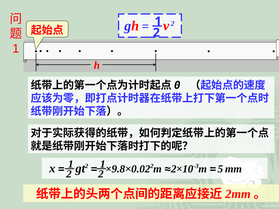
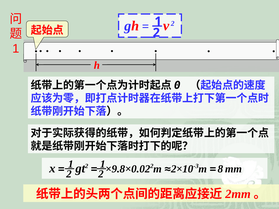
5: 5 -> 8
